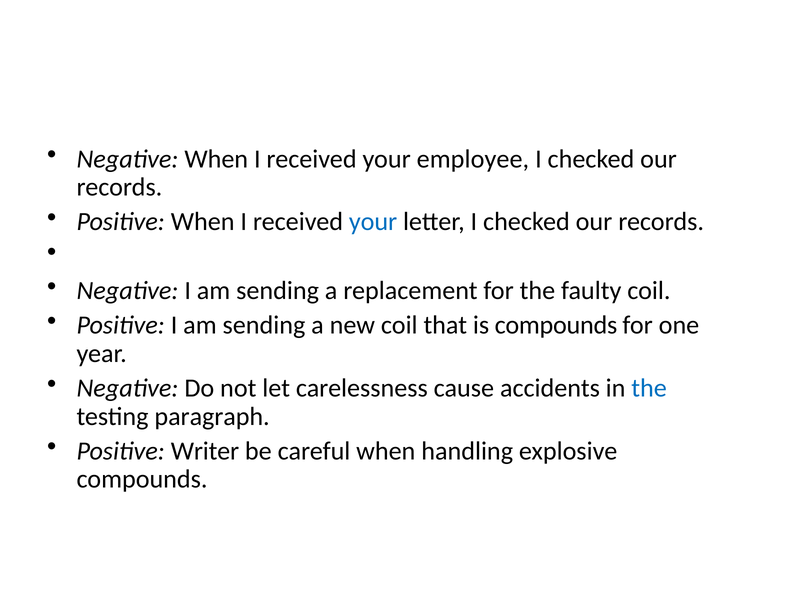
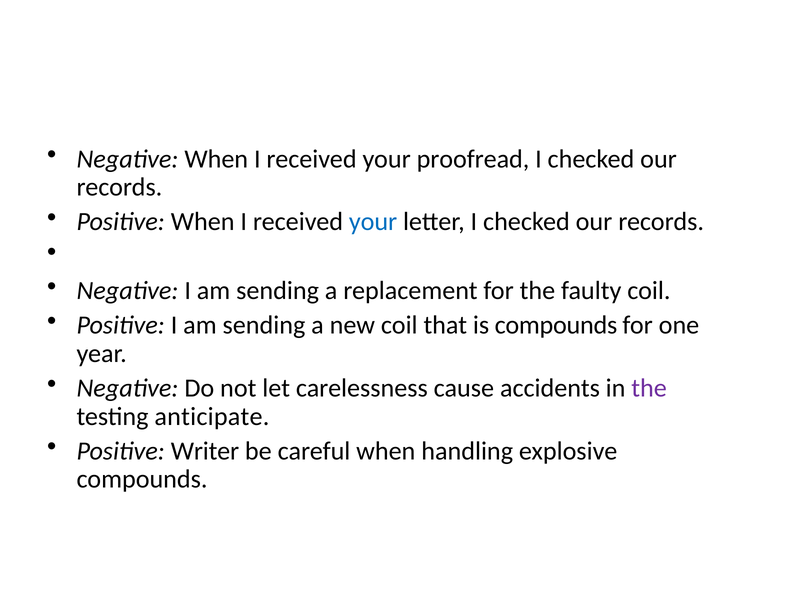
employee: employee -> proofread
the at (649, 388) colour: blue -> purple
paragraph: paragraph -> anticipate
